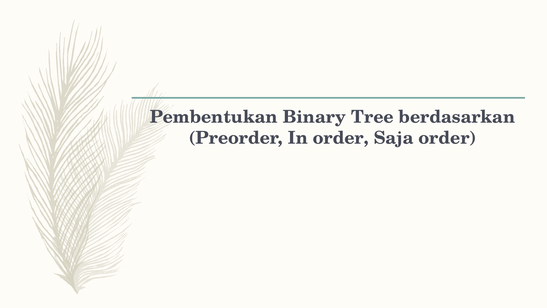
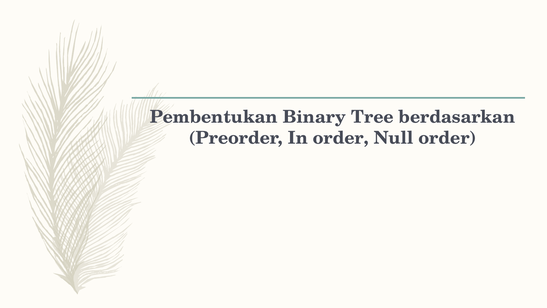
Saja: Saja -> Null
